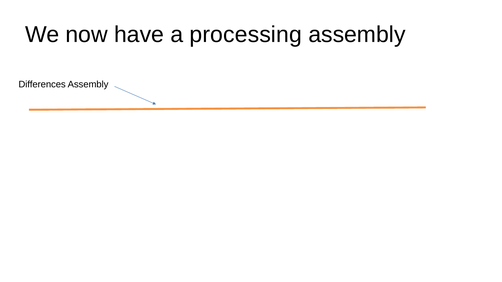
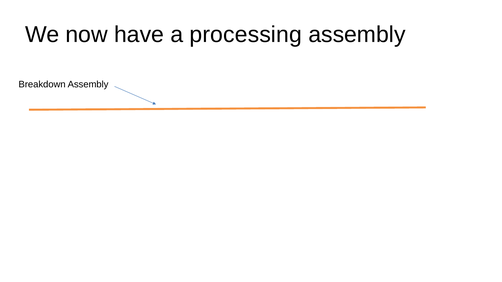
Differences: Differences -> Breakdown
